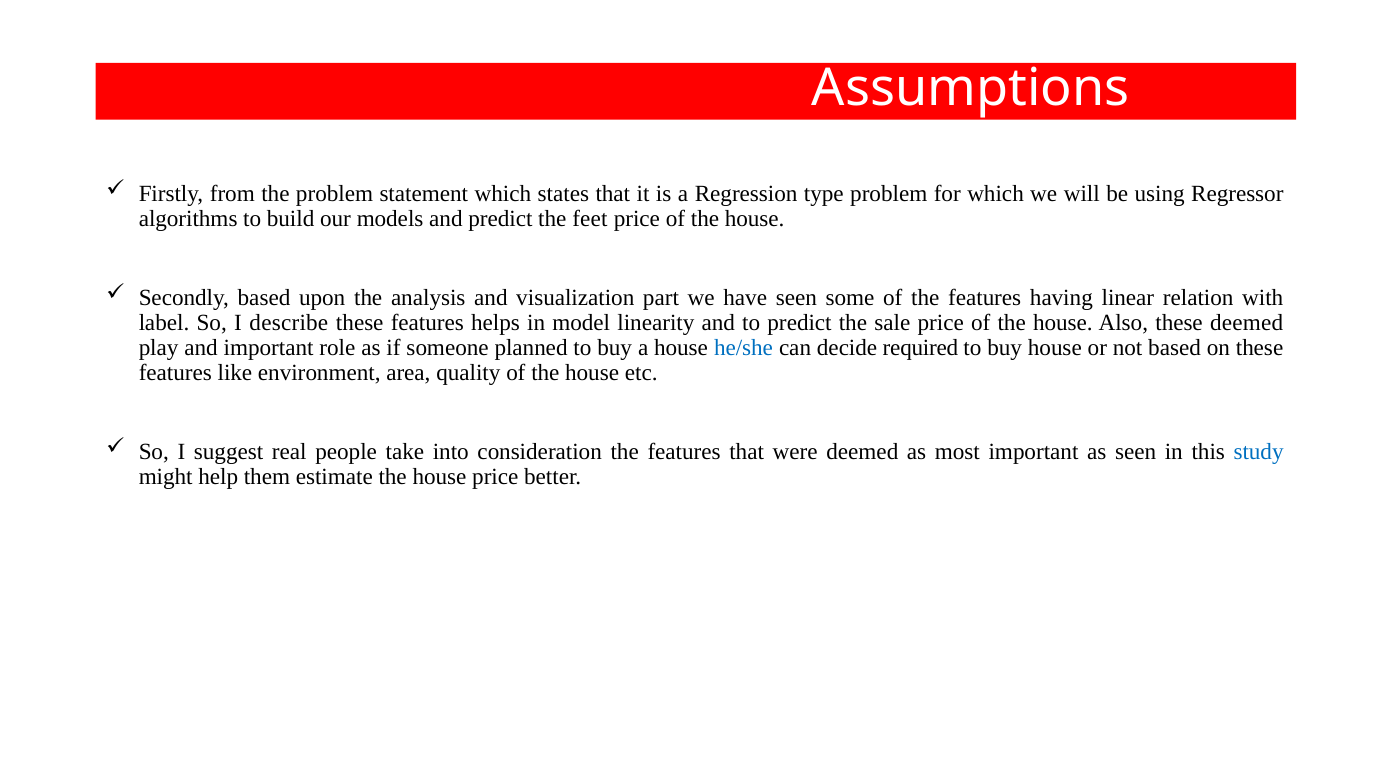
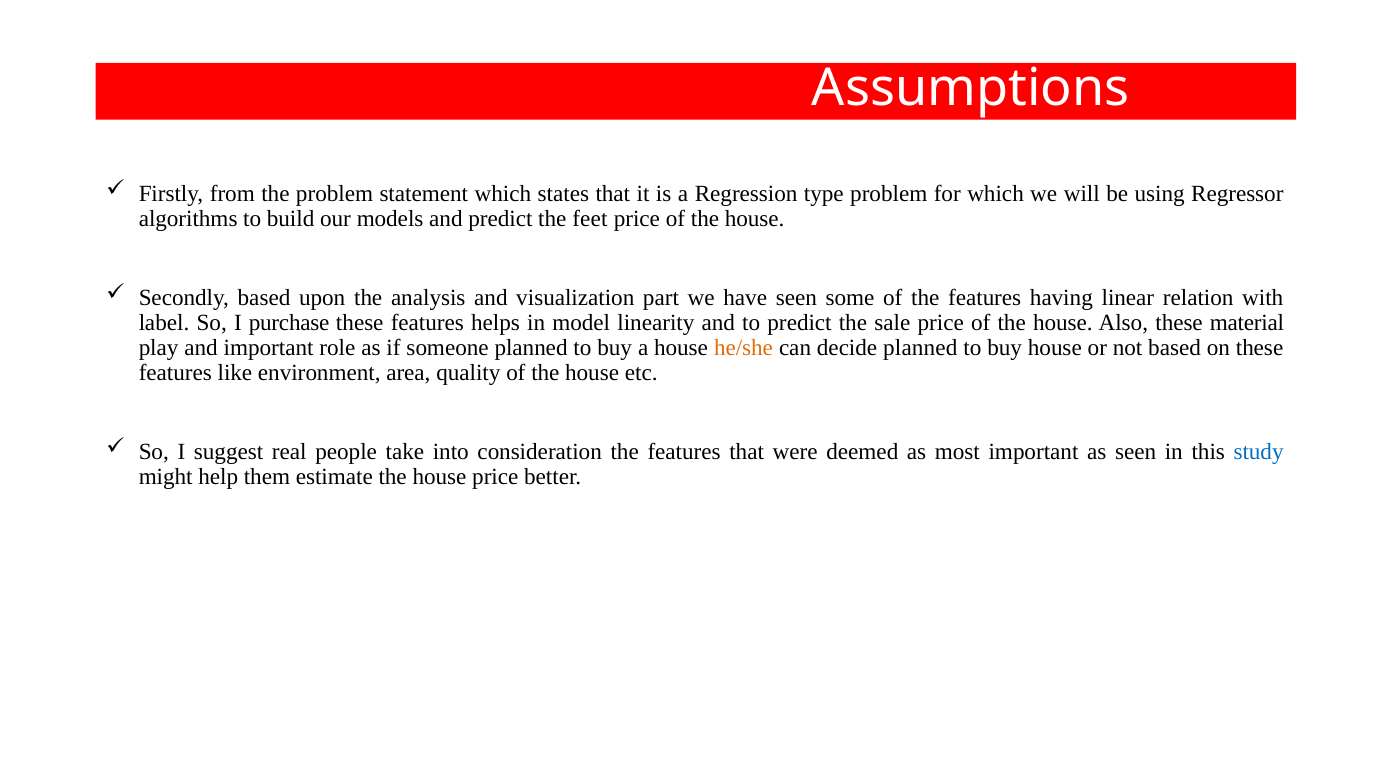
describe: describe -> purchase
these deemed: deemed -> material
he/she colour: blue -> orange
decide required: required -> planned
